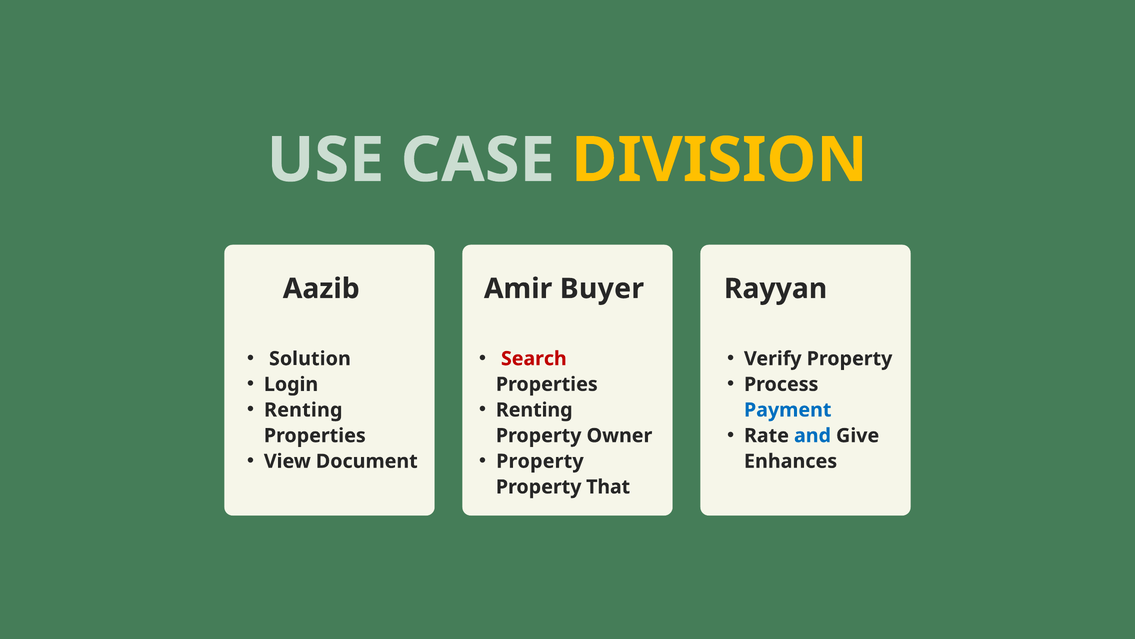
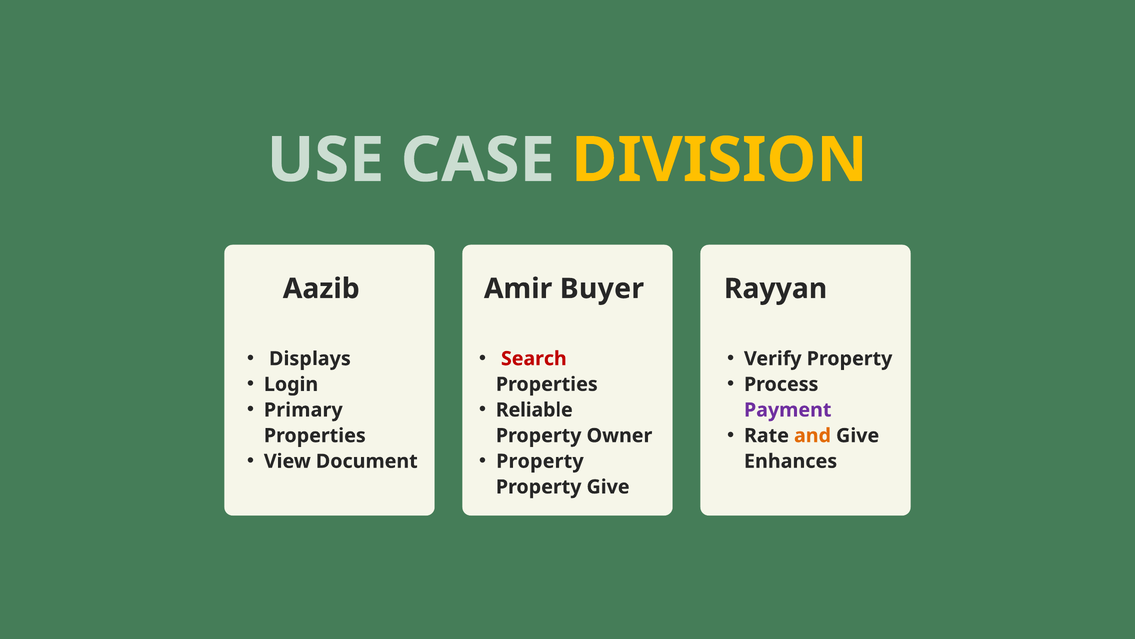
Solution: Solution -> Displays
Renting at (534, 410): Renting -> Reliable
Renting at (303, 410): Renting -> Primary
Payment colour: blue -> purple
and colour: blue -> orange
Property That: That -> Give
